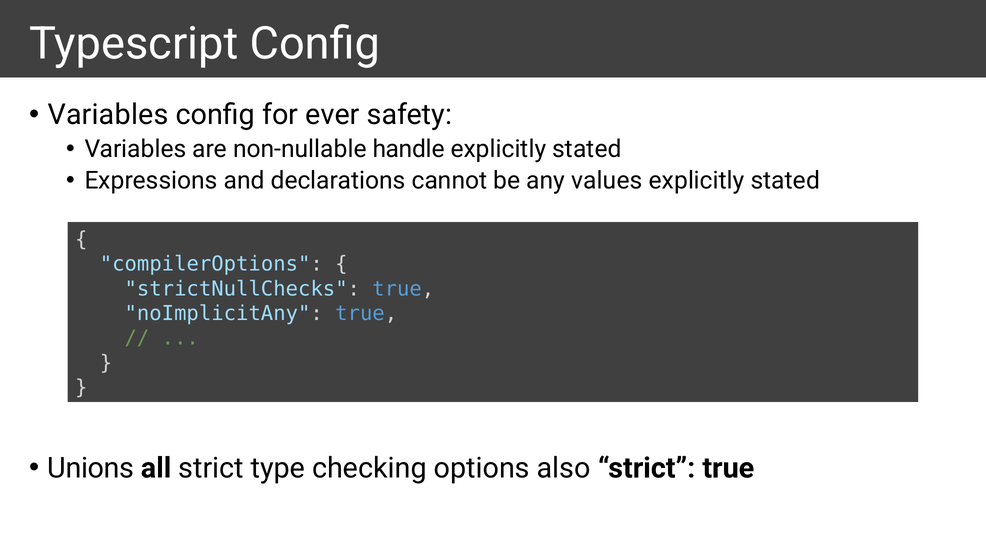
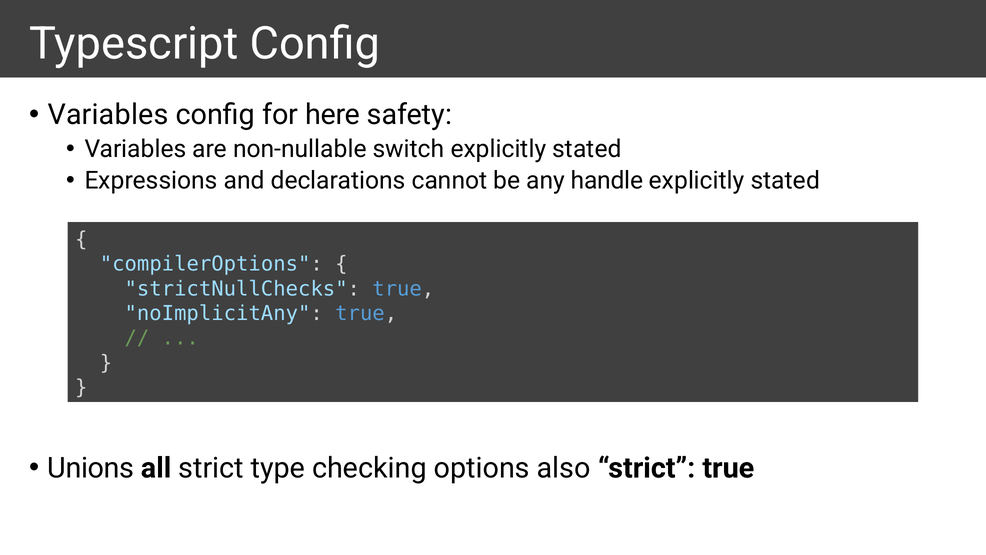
ever: ever -> here
handle: handle -> switch
values: values -> handle
